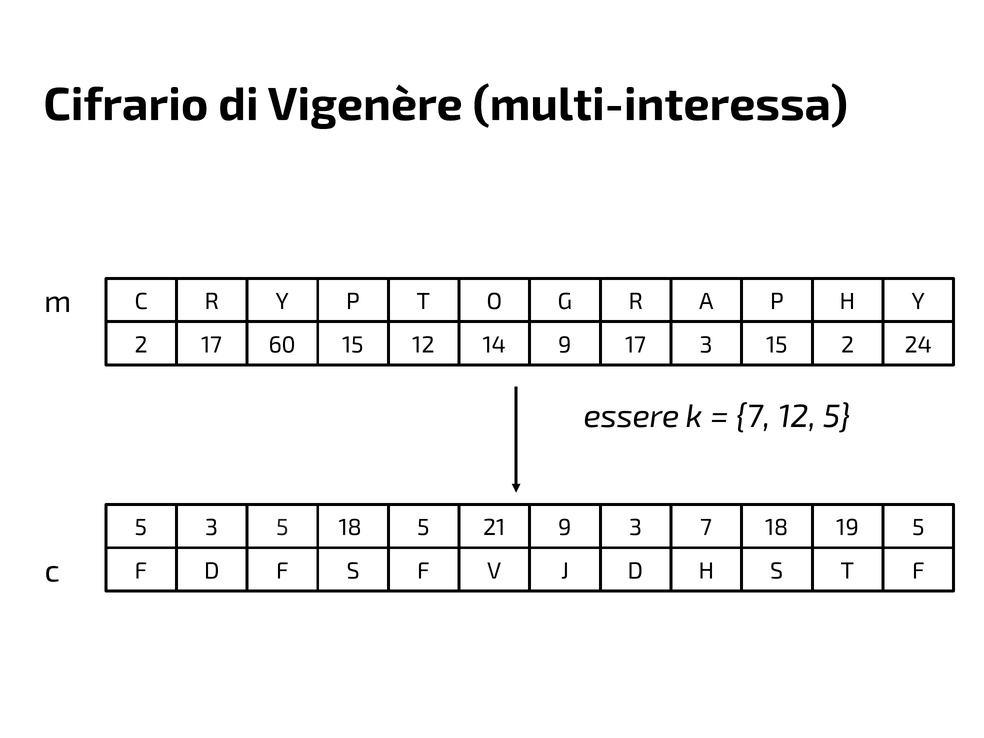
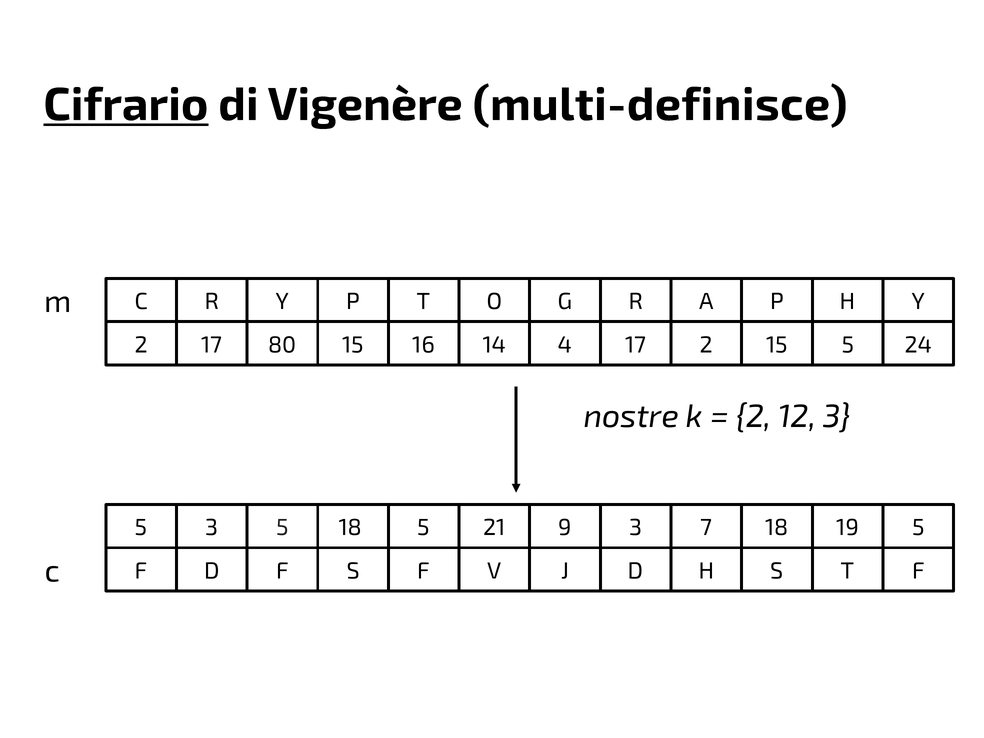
Cifrario underline: none -> present
multi-interessa: multi-interessa -> multi-definisce
60: 60 -> 80
15 12: 12 -> 16
14 9: 9 -> 4
17 3: 3 -> 2
15 2: 2 -> 5
essere: essere -> nostre
7 at (753, 416): 7 -> 2
12 5: 5 -> 3
